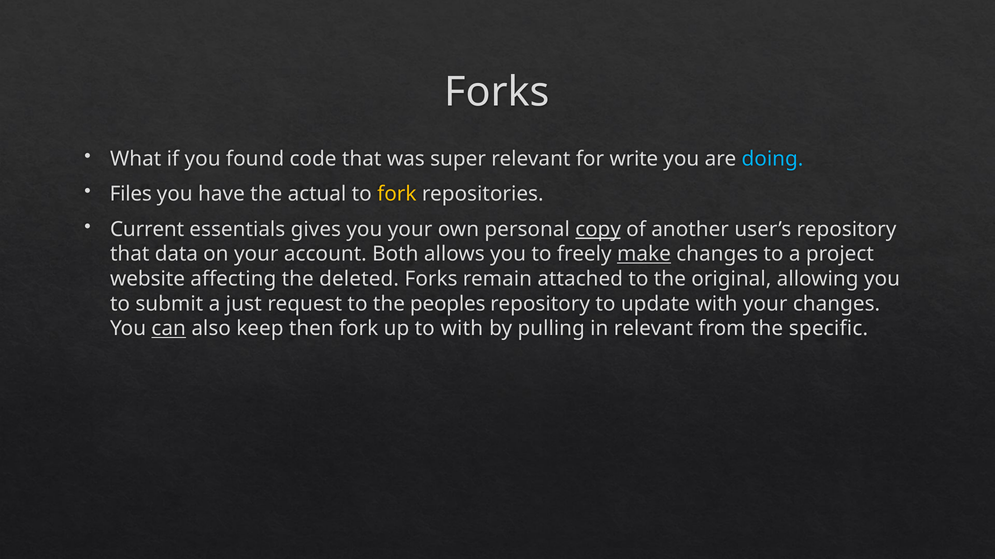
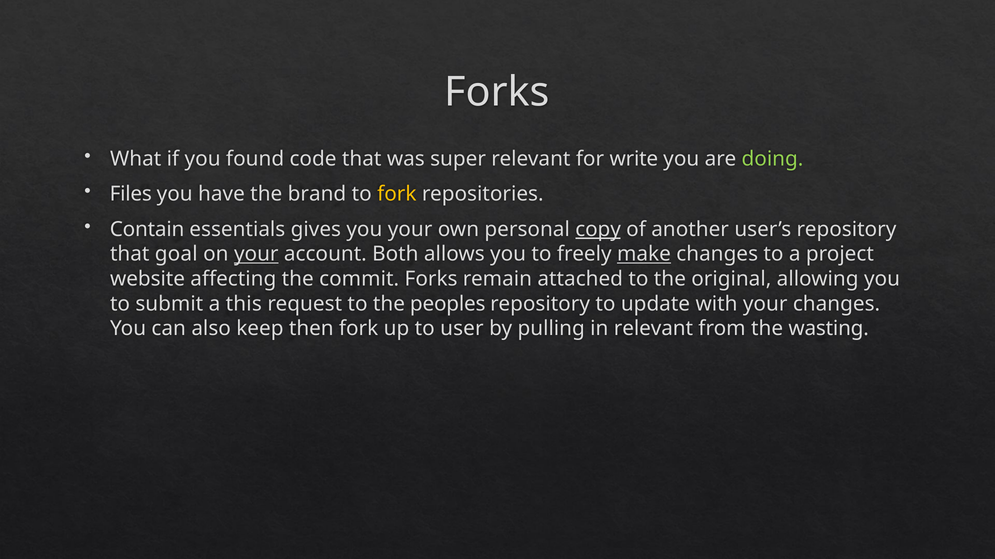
doing colour: light blue -> light green
actual: actual -> brand
Current: Current -> Contain
data: data -> goal
your at (256, 254) underline: none -> present
deleted: deleted -> commit
just: just -> this
can underline: present -> none
to with: with -> user
specific: specific -> wasting
